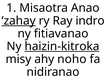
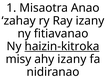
zahay underline: present -> none
Ray indro: indro -> izany
ahy noho: noho -> izany
